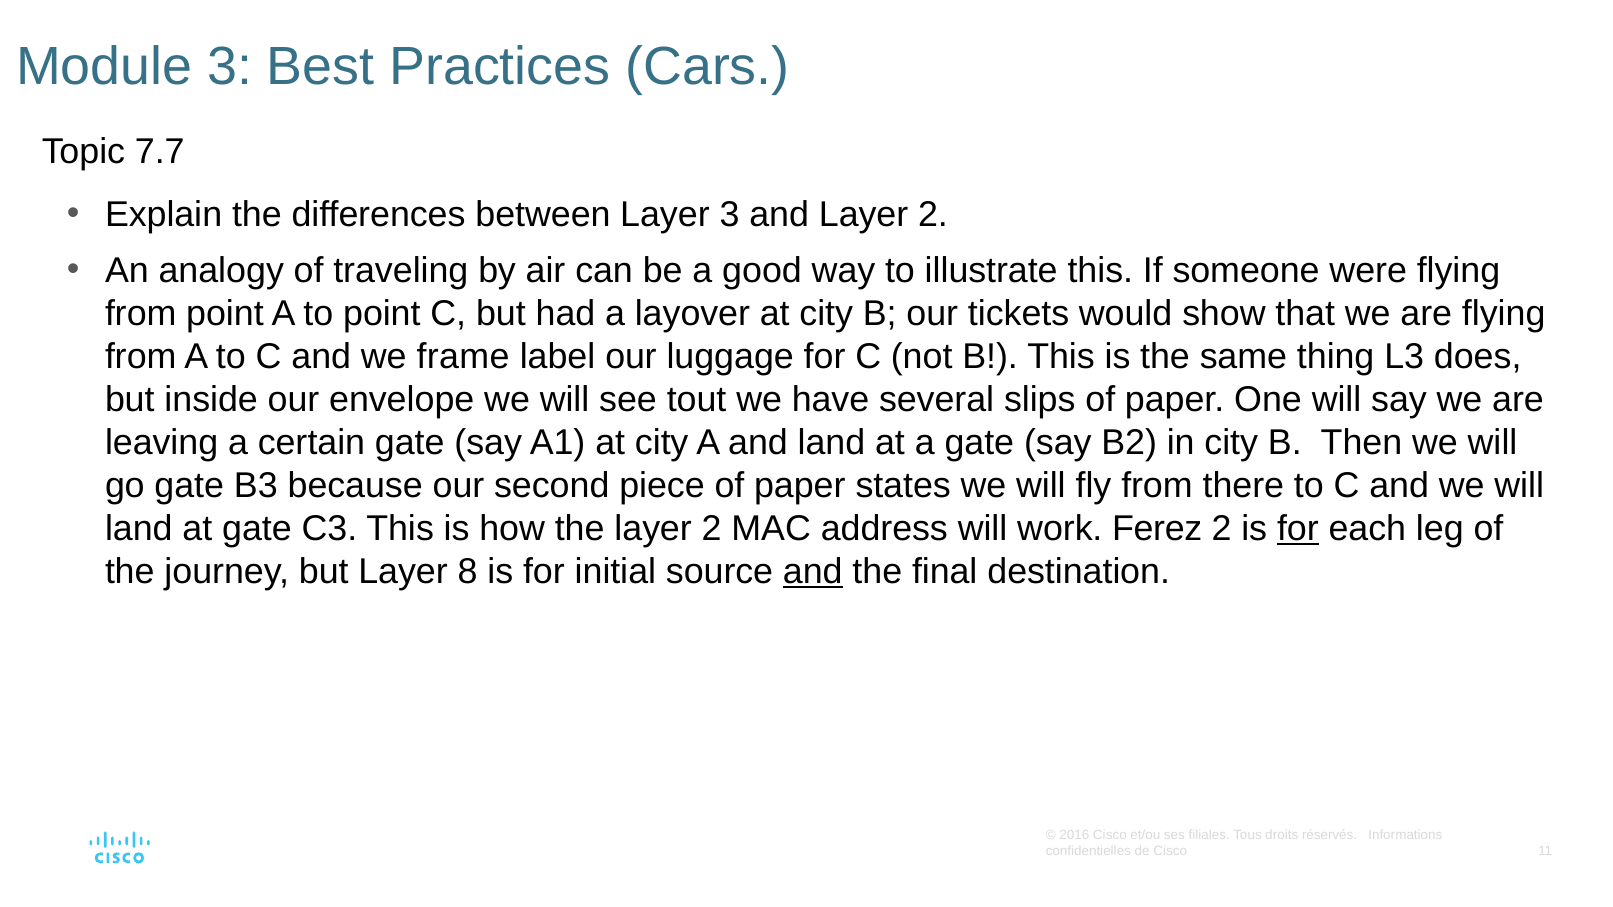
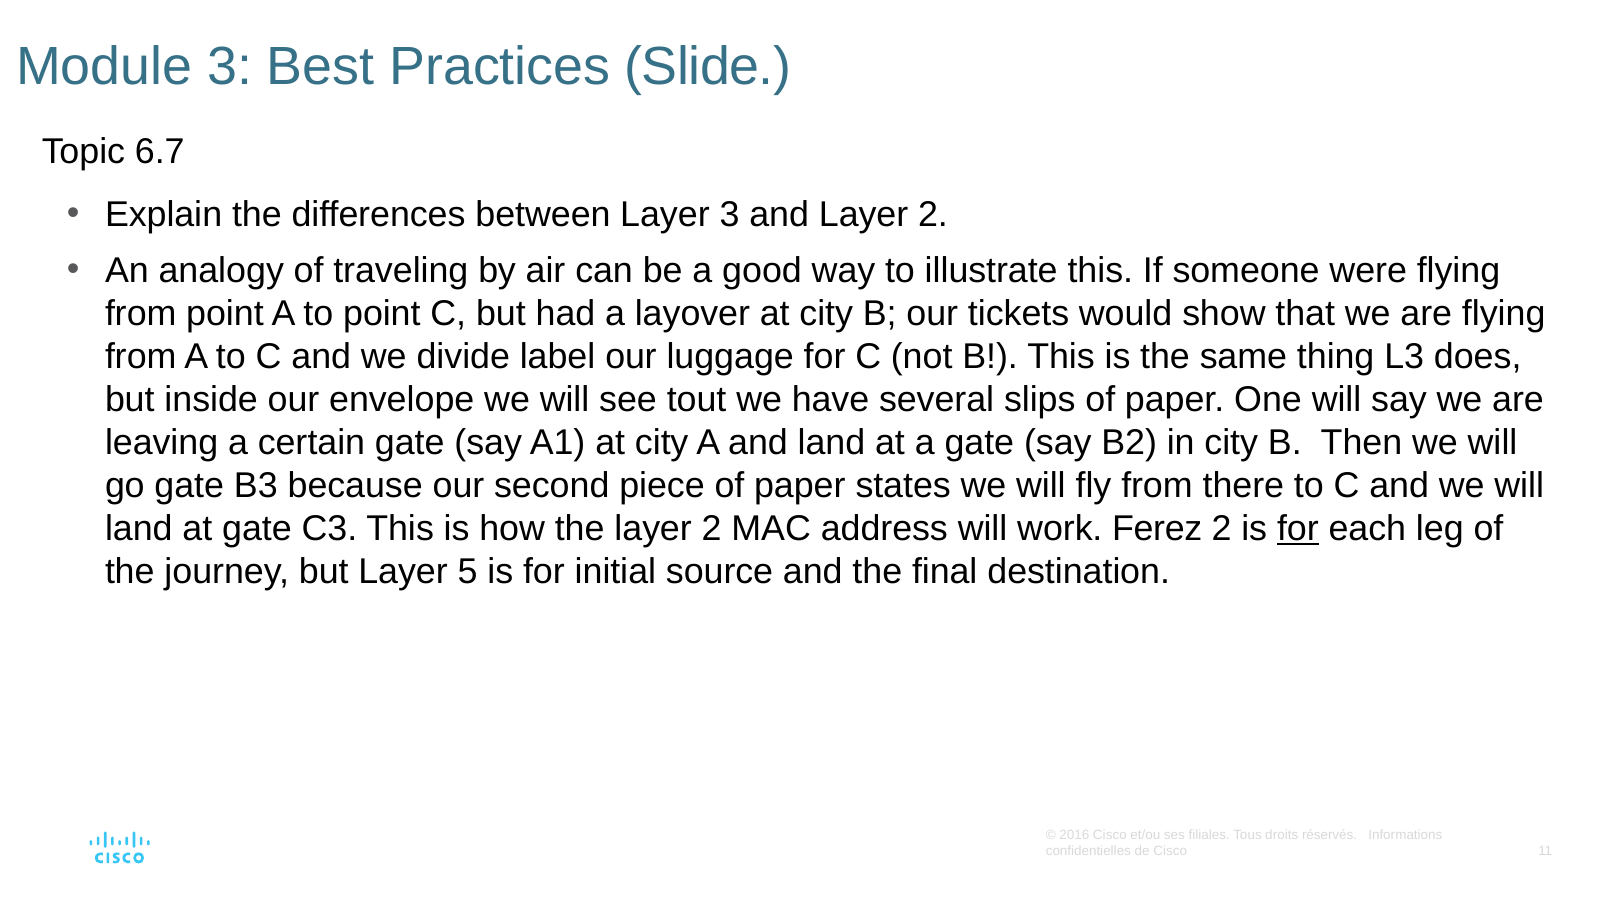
Cars: Cars -> Slide
7.7: 7.7 -> 6.7
frame: frame -> divide
8: 8 -> 5
and at (813, 572) underline: present -> none
